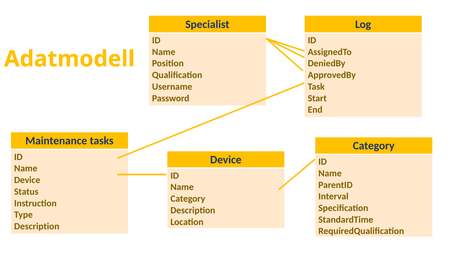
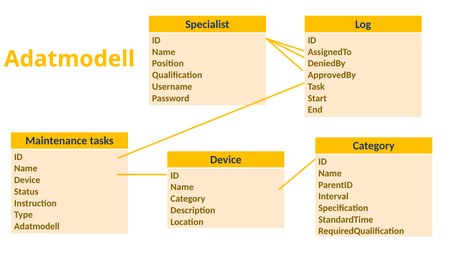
Description at (37, 226): Description -> Adatmodell
